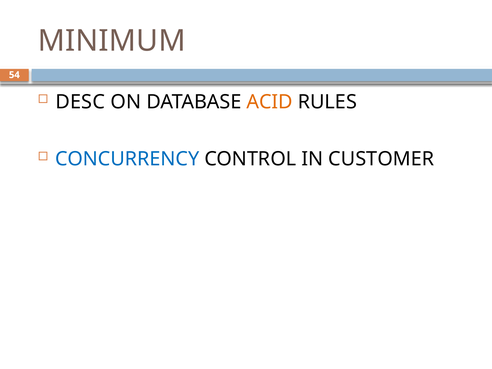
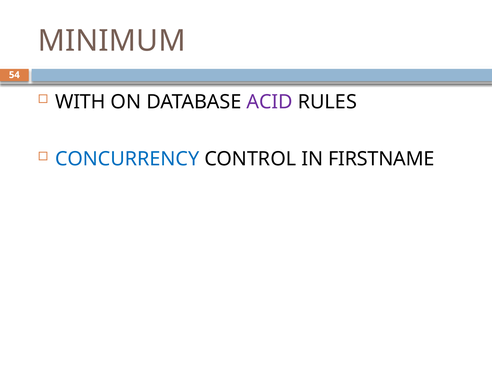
DESC: DESC -> WITH
ACID colour: orange -> purple
CUSTOMER: CUSTOMER -> FIRSTNAME
